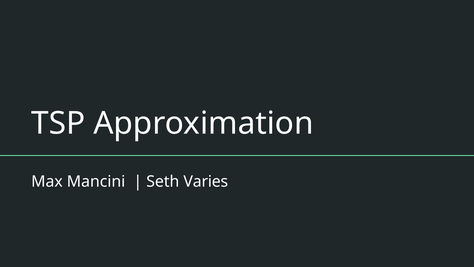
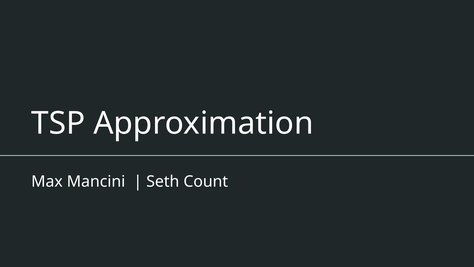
Varies: Varies -> Count
